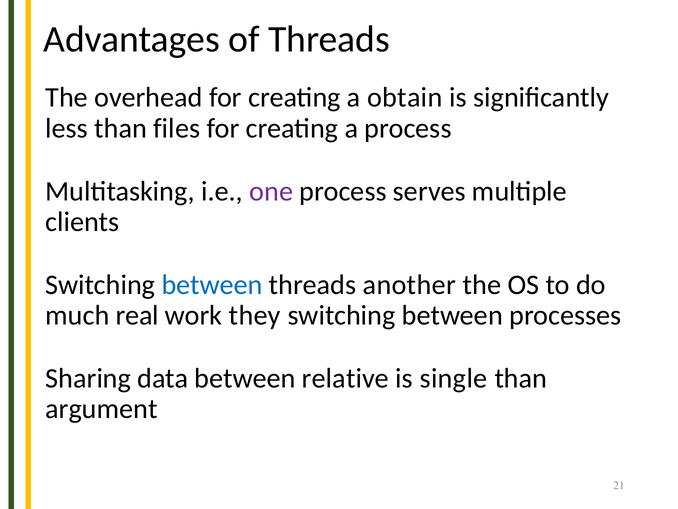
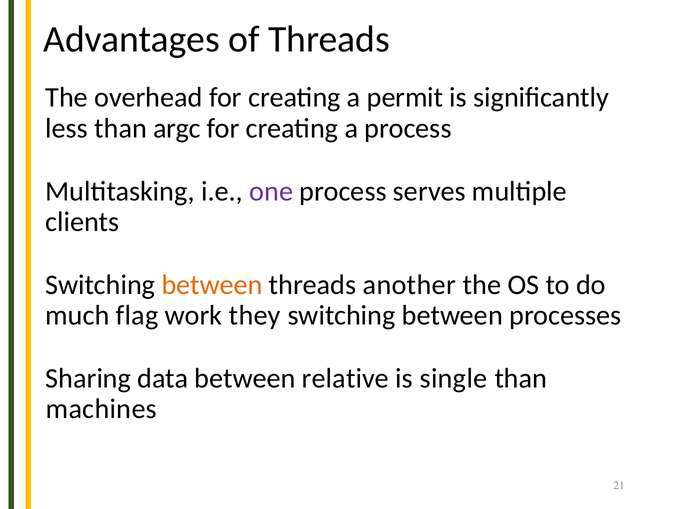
obtain: obtain -> permit
files: files -> argc
between at (212, 284) colour: blue -> orange
real: real -> flag
argument: argument -> machines
